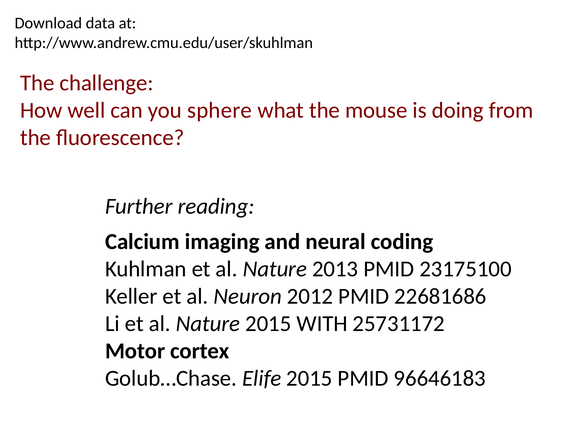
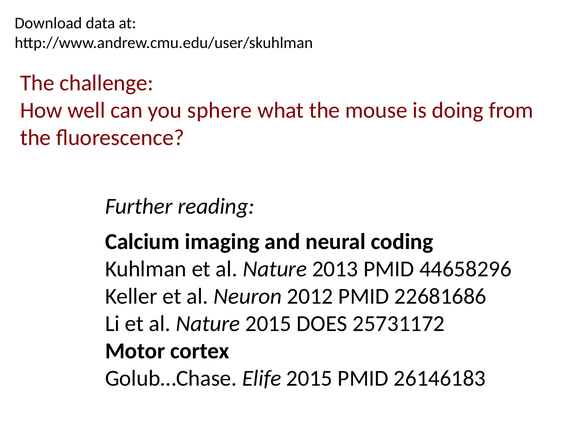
23175100: 23175100 -> 44658296
WITH: WITH -> DOES
96646183: 96646183 -> 26146183
